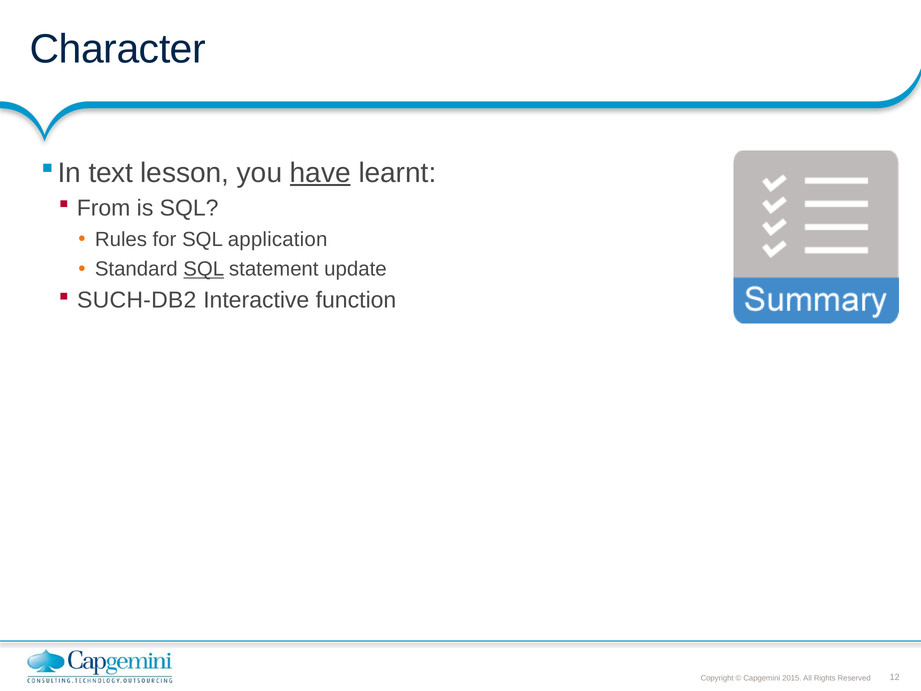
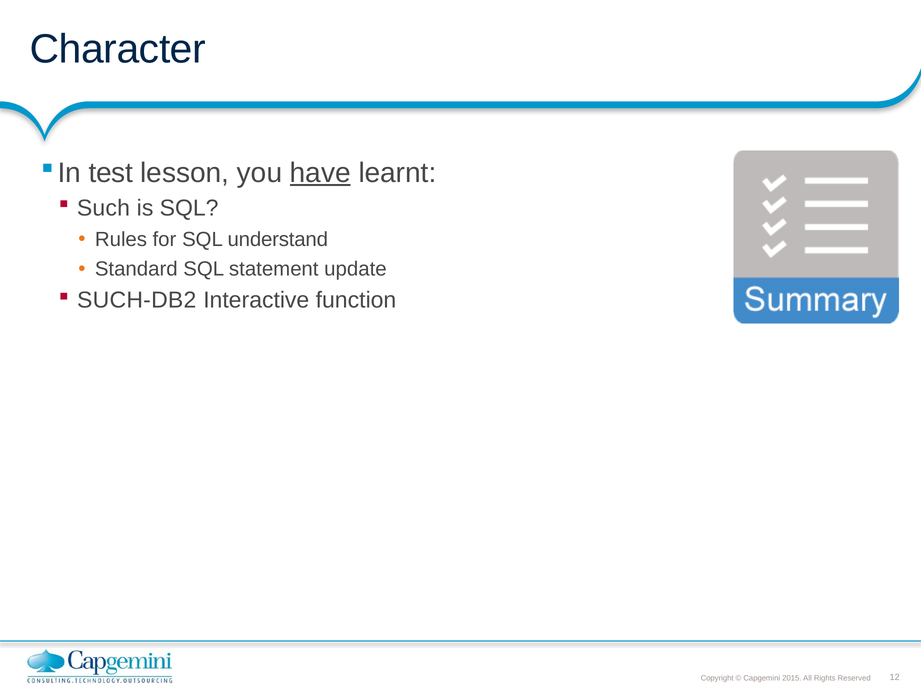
text: text -> test
From: From -> Such
application: application -> understand
SQL at (204, 269) underline: present -> none
